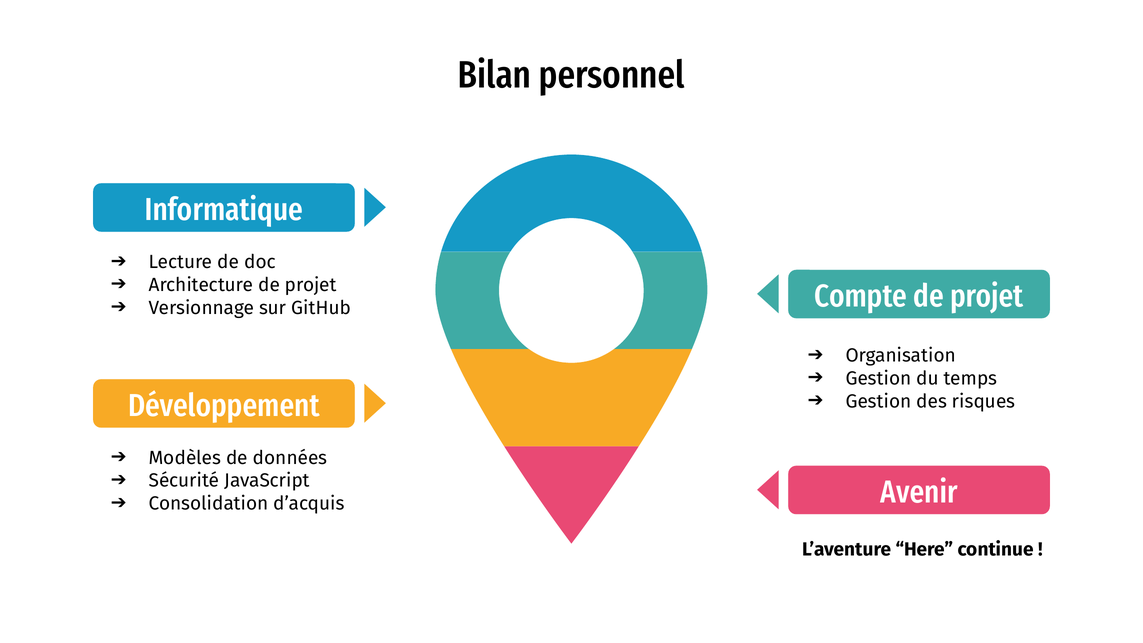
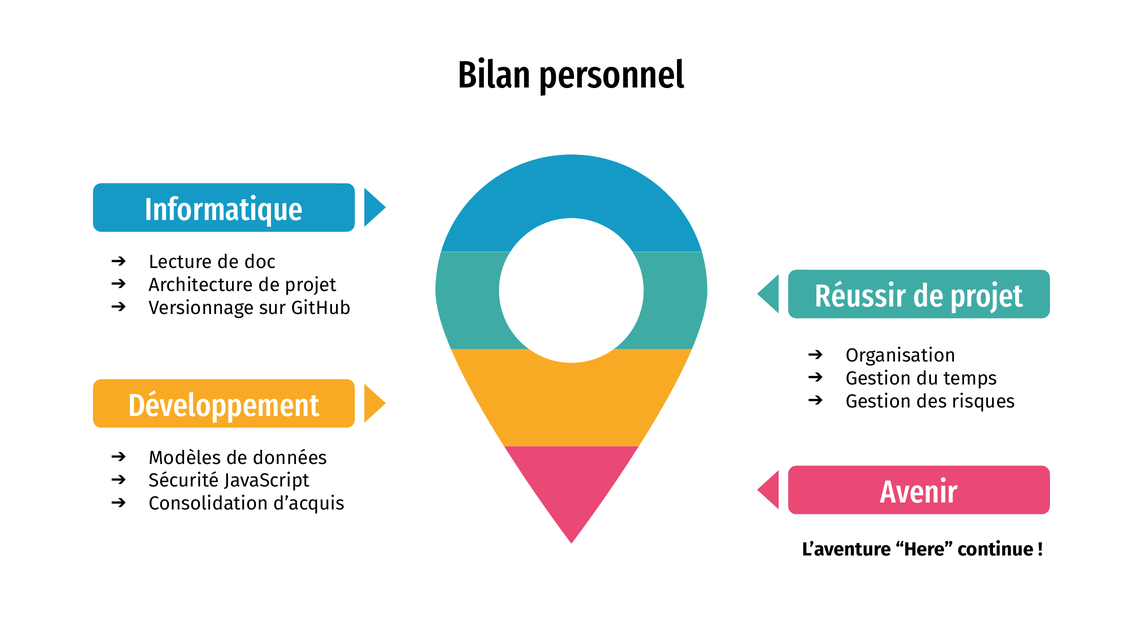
Compte: Compte -> Réussir
